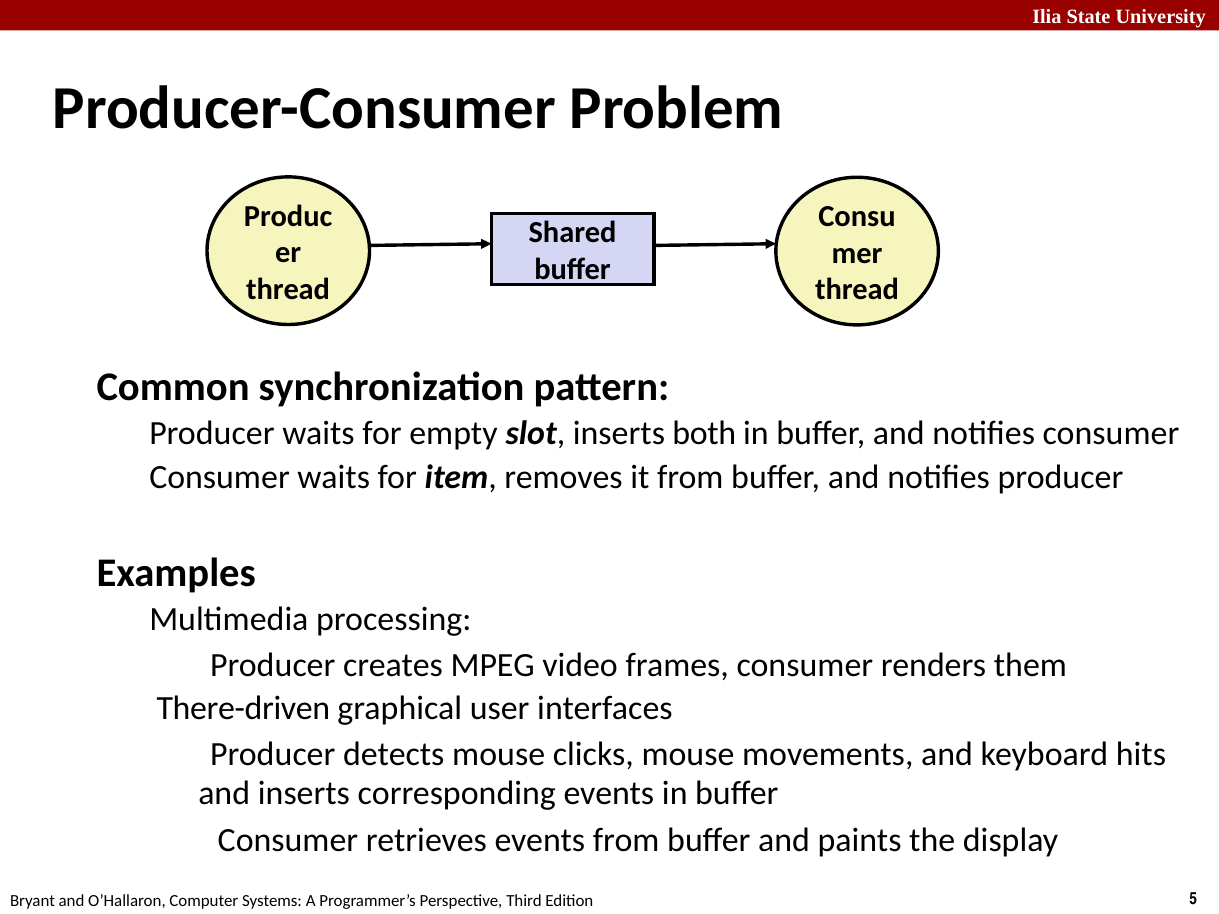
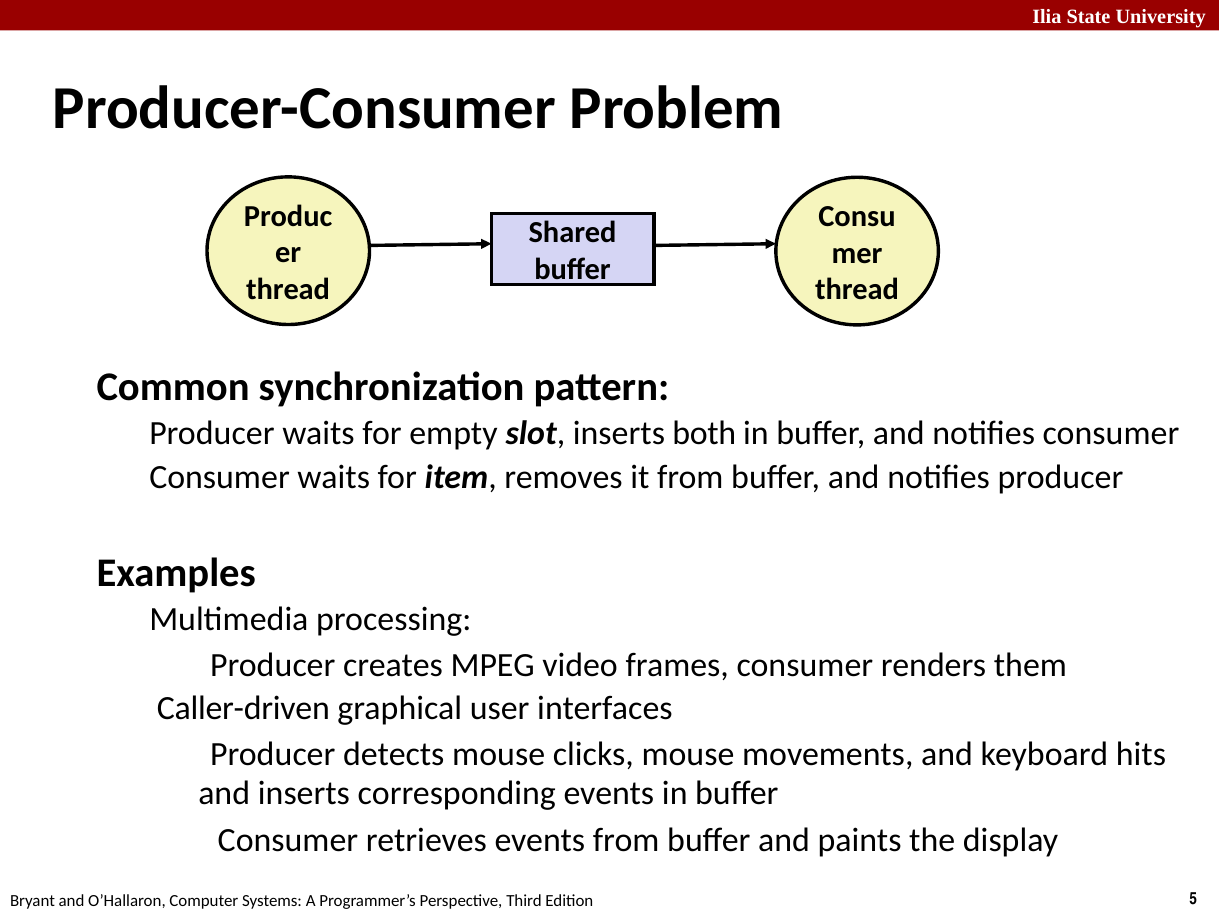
There-driven: There-driven -> Caller-driven
